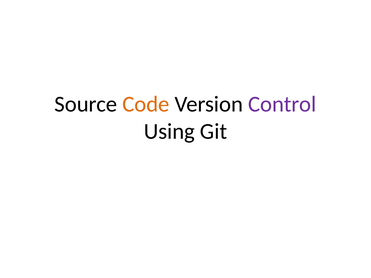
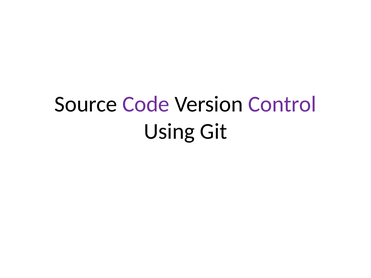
Code colour: orange -> purple
